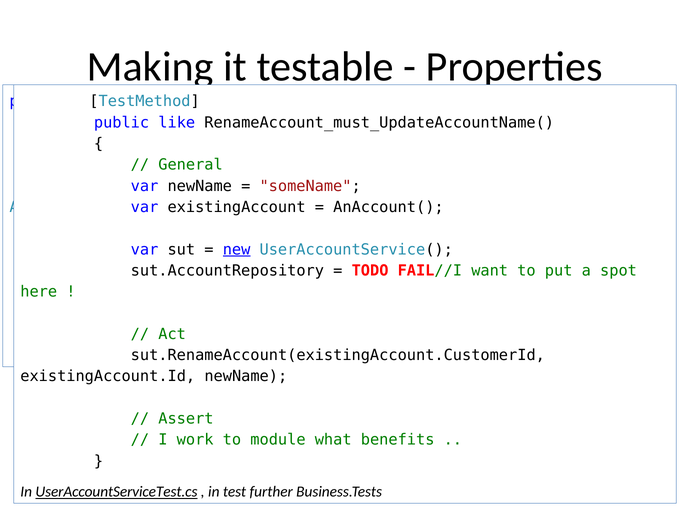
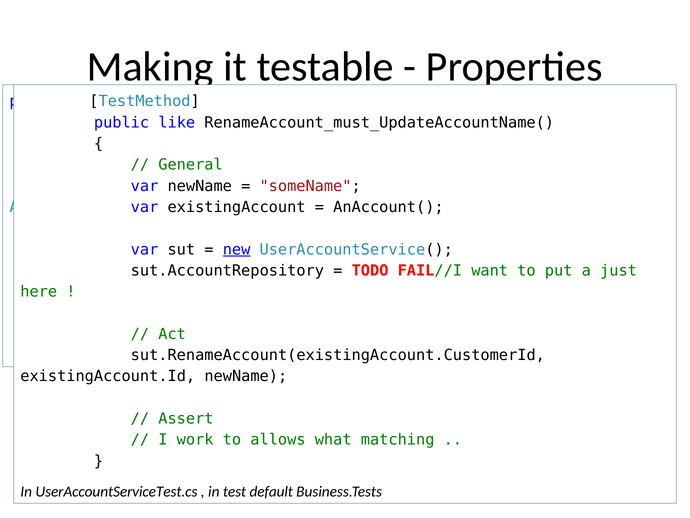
spot: spot -> just
to module: module -> allows
benefits: benefits -> matching
UserAccountServiceTest.cs underline: present -> none
further: further -> default
